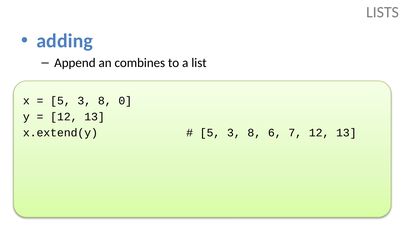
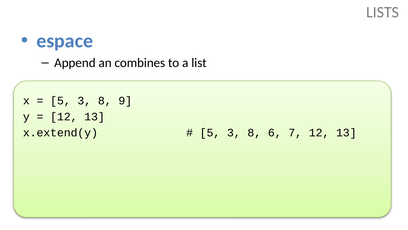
adding: adding -> espace
0: 0 -> 9
